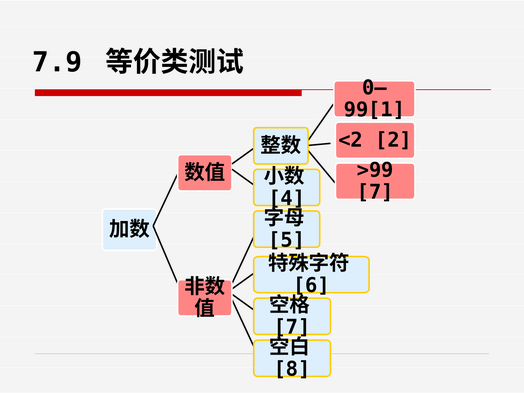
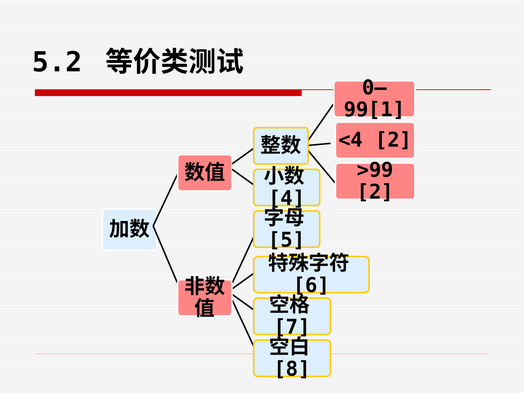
7.9: 7.9 -> 5.2
<2: <2 -> <4
7 at (375, 192): 7 -> 2
